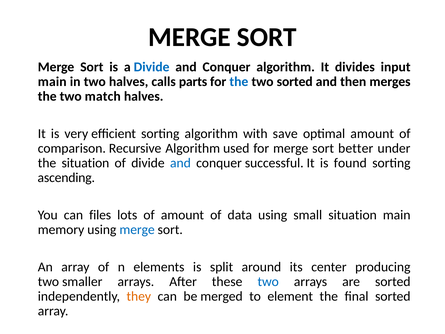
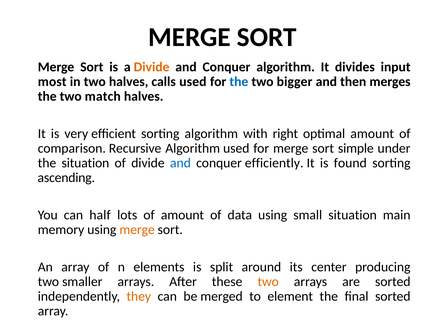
Divide at (152, 67) colour: blue -> orange
main at (52, 82): main -> most
calls parts: parts -> used
two sorted: sorted -> bigger
save: save -> right
better: better -> simple
successful: successful -> efficiently
files: files -> half
merge at (137, 230) colour: blue -> orange
two at (268, 281) colour: blue -> orange
